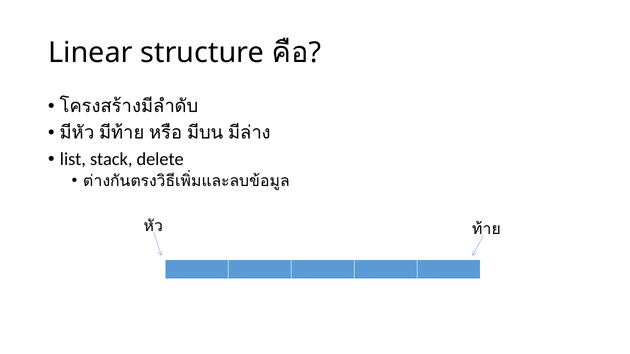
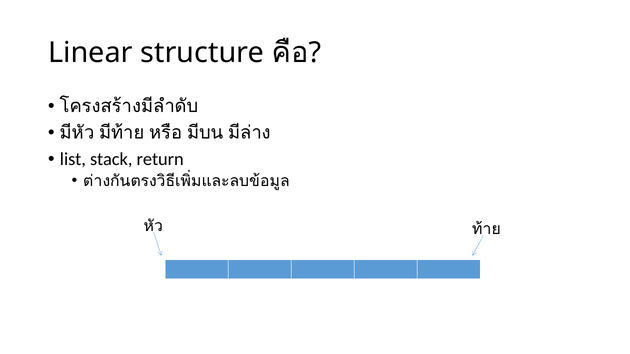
delete: delete -> return
